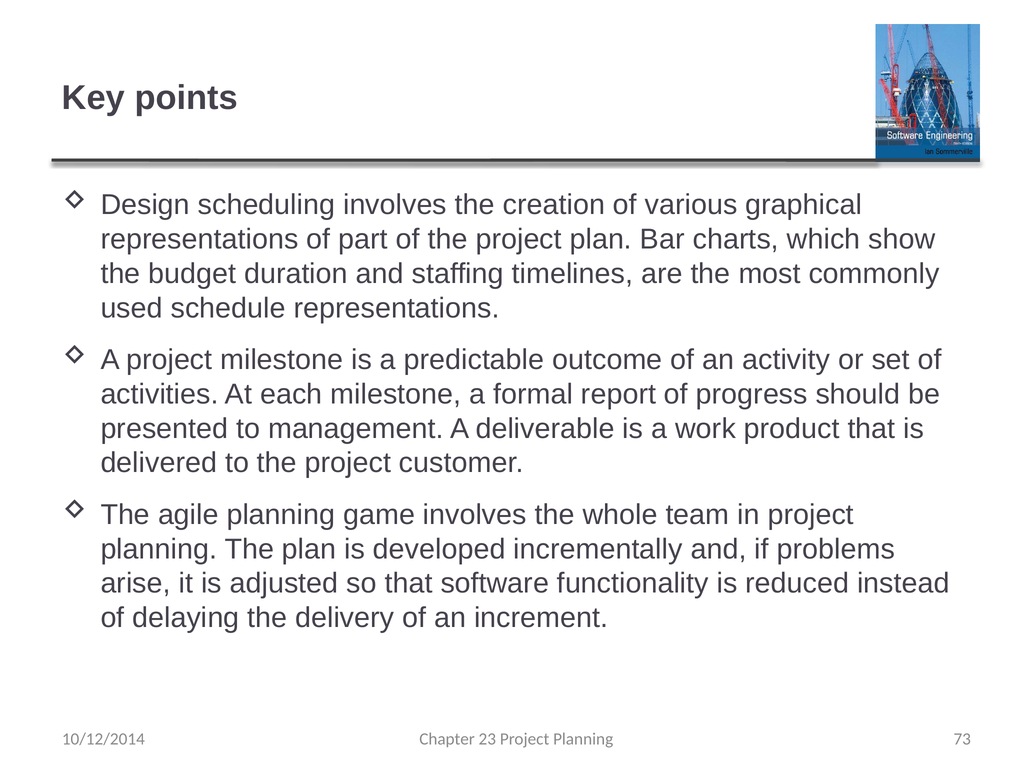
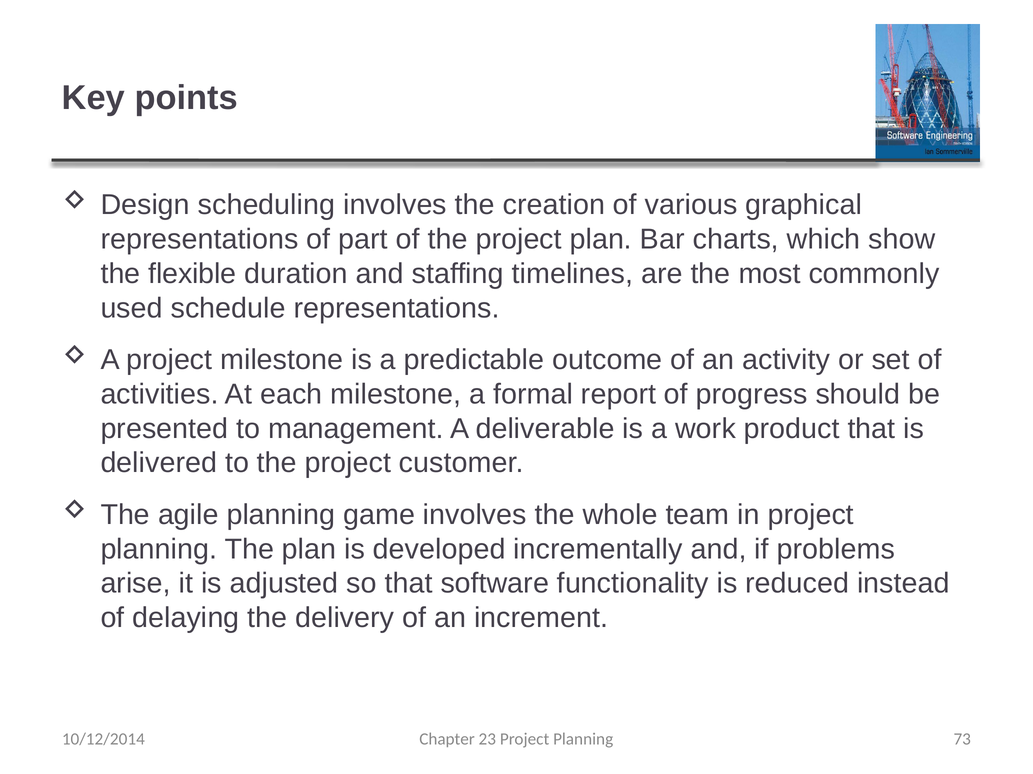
budget: budget -> flexible
